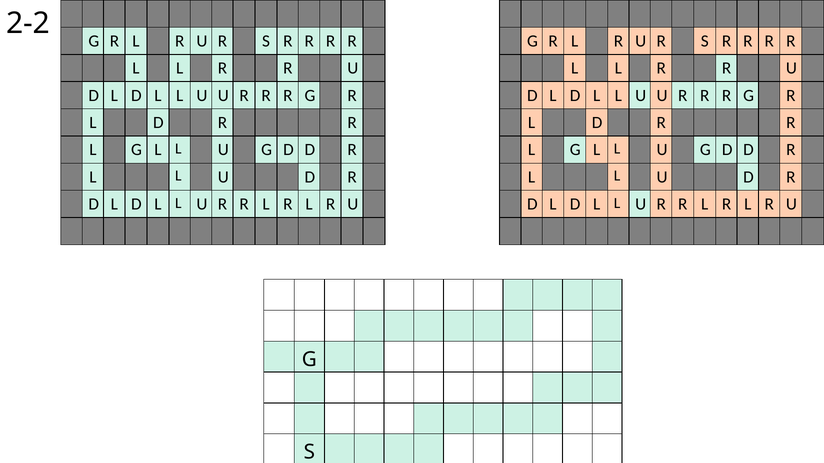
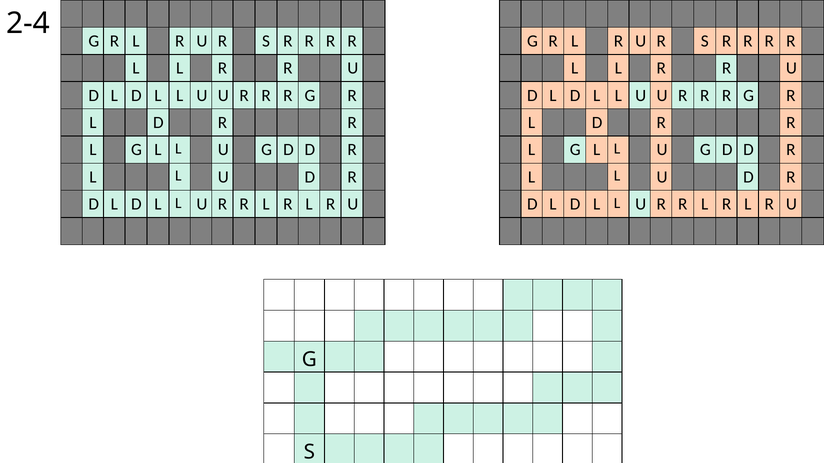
2-2: 2-2 -> 2-4
